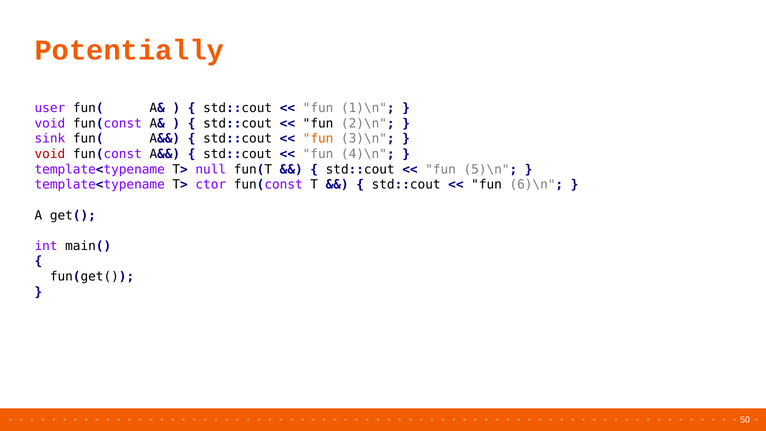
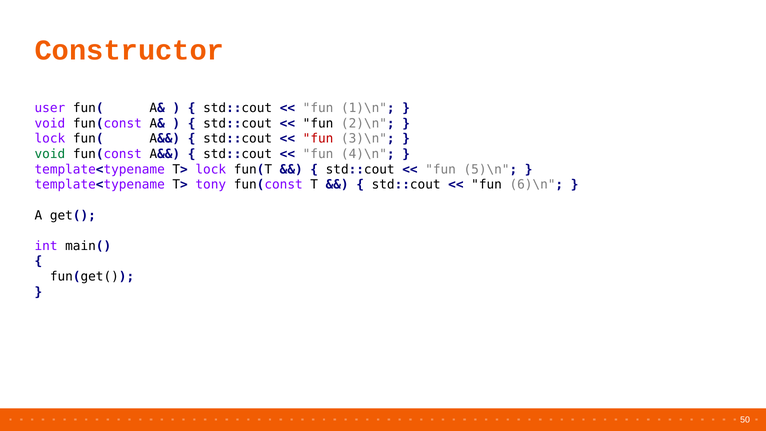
Potentially: Potentially -> Constructor
sink at (50, 139): sink -> lock
fun at (318, 139) colour: orange -> red
void at (50, 154) colour: red -> green
T> null: null -> lock
ctor: ctor -> tony
